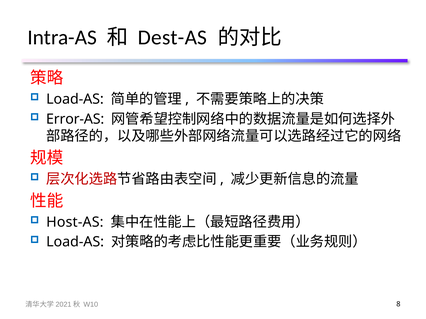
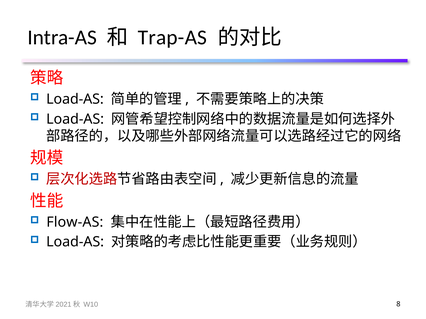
Dest-AS: Dest-AS -> Trap-AS
Error-AS at (75, 119): Error-AS -> Load-AS
Host-AS: Host-AS -> Flow-AS
